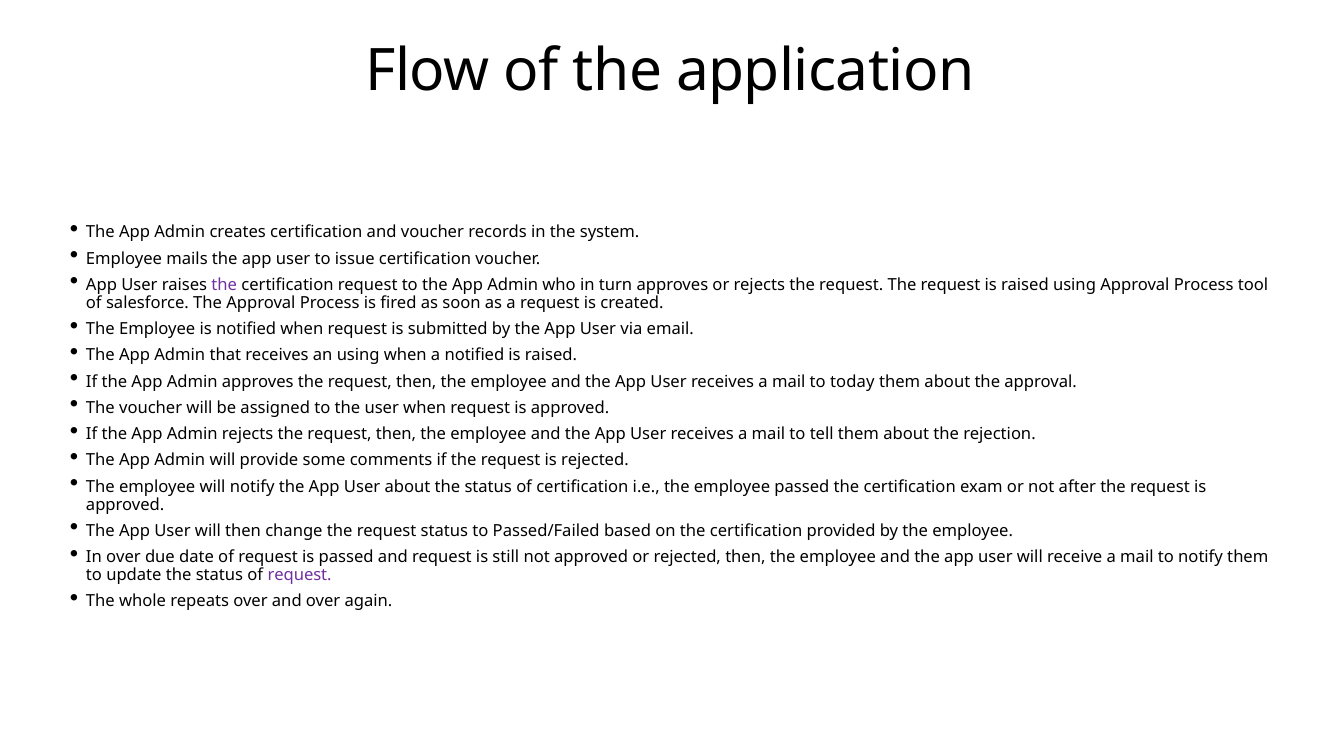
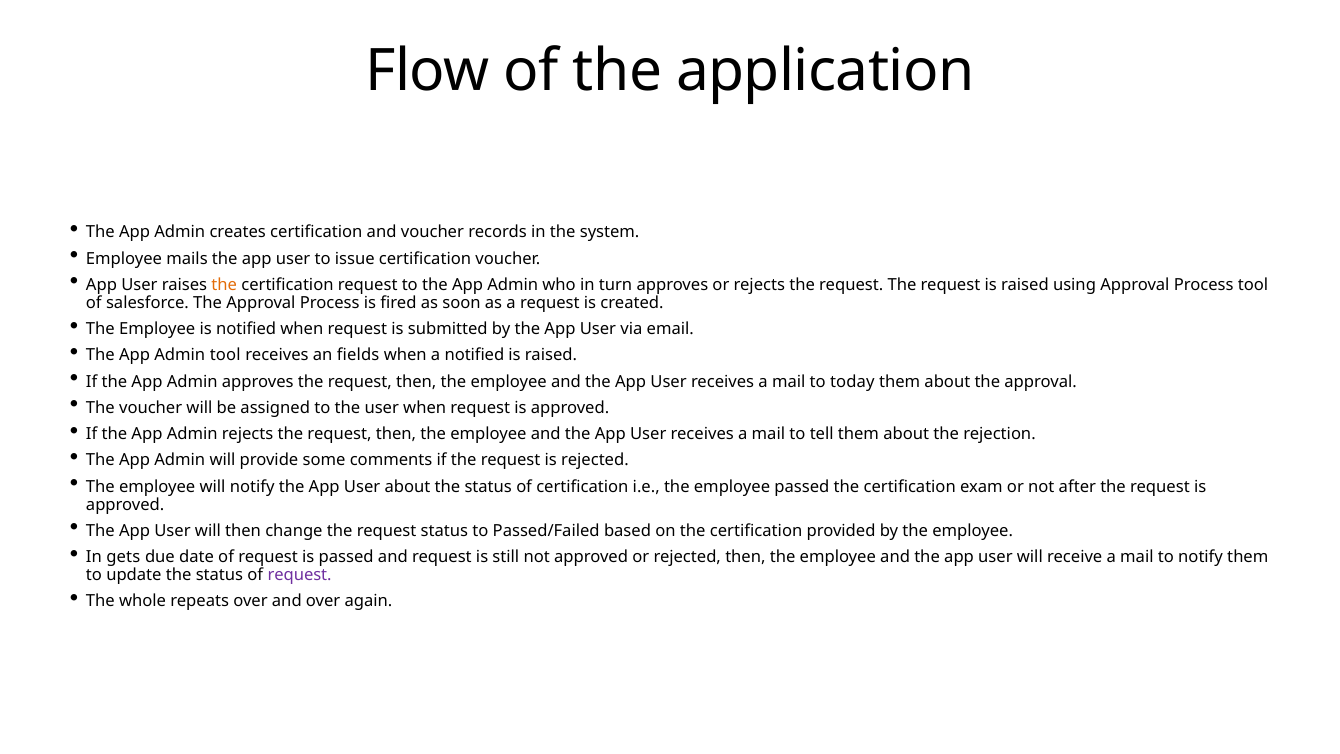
the at (224, 285) colour: purple -> orange
Admin that: that -> tool
an using: using -> fields
In over: over -> gets
